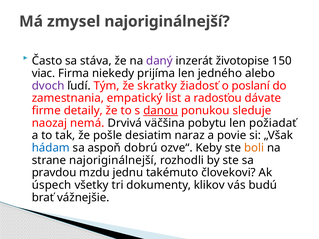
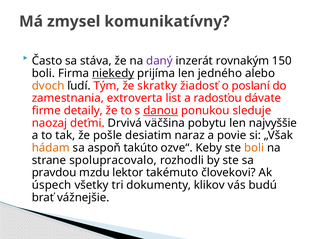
zmysel najoriginálnejší: najoriginálnejší -> komunikatívny
životopise: životopise -> rovnakým
viac at (44, 73): viac -> boli
niekedy underline: none -> present
dvoch colour: purple -> orange
empatický: empatický -> extroverta
nemá: nemá -> deťmi
požiadať: požiadať -> najvyššie
hádam colour: blue -> orange
dobrú: dobrú -> takúto
strane najoriginálnejší: najoriginálnejší -> spolupracovalo
jednu: jednu -> lektor
